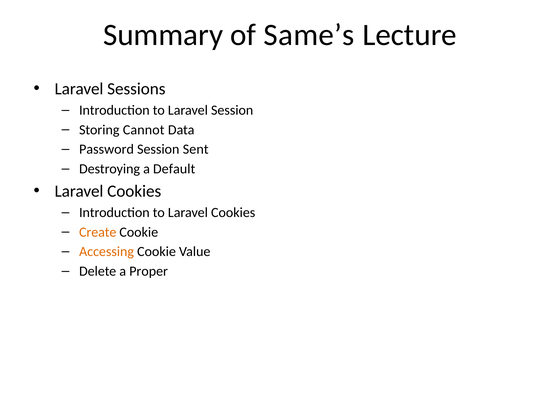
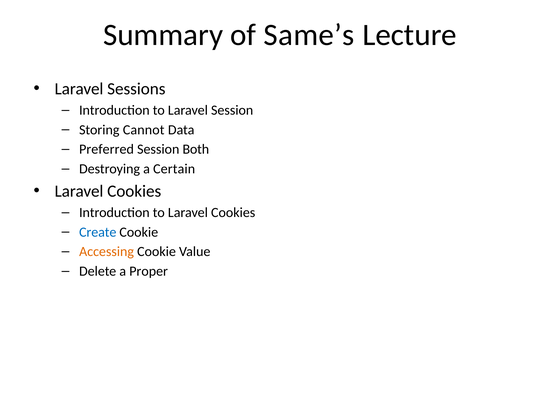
Password: Password -> Preferred
Sent: Sent -> Both
Default: Default -> Certain
Create colour: orange -> blue
